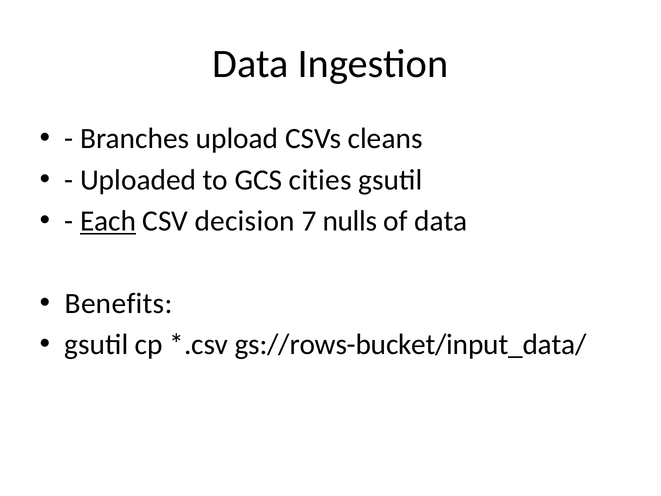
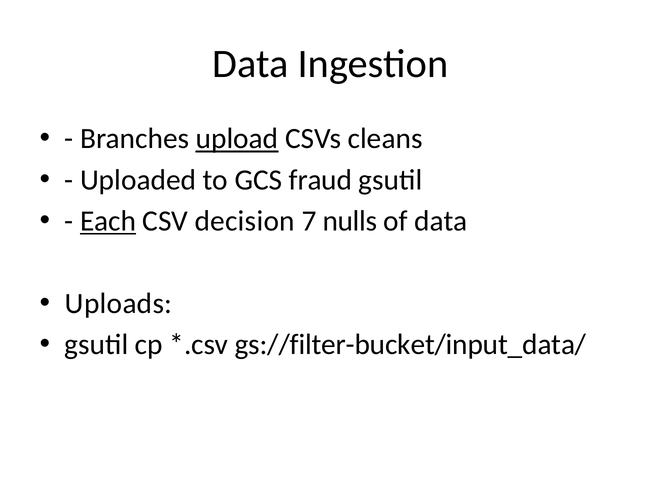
upload underline: none -> present
cities: cities -> fraud
Benefits: Benefits -> Uploads
gs://rows-bucket/input_data/: gs://rows-bucket/input_data/ -> gs://filter-bucket/input_data/
